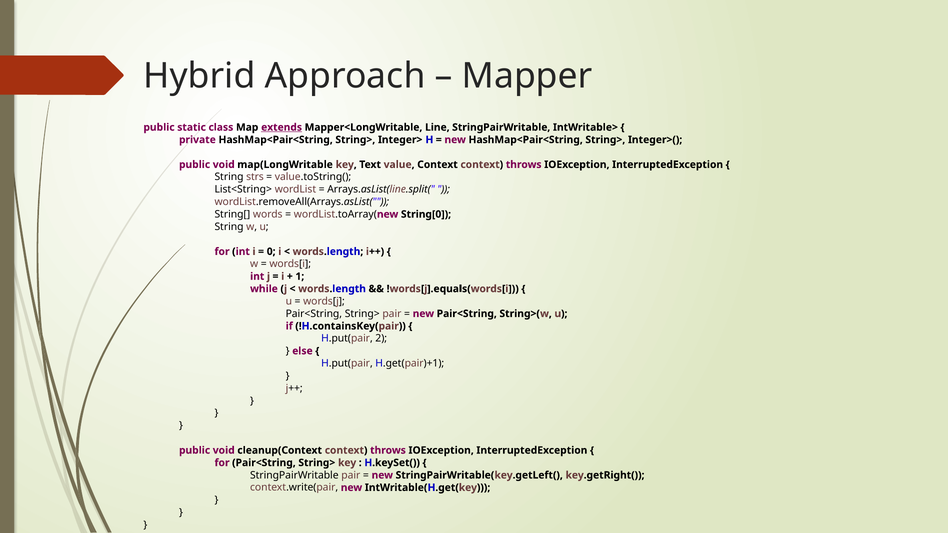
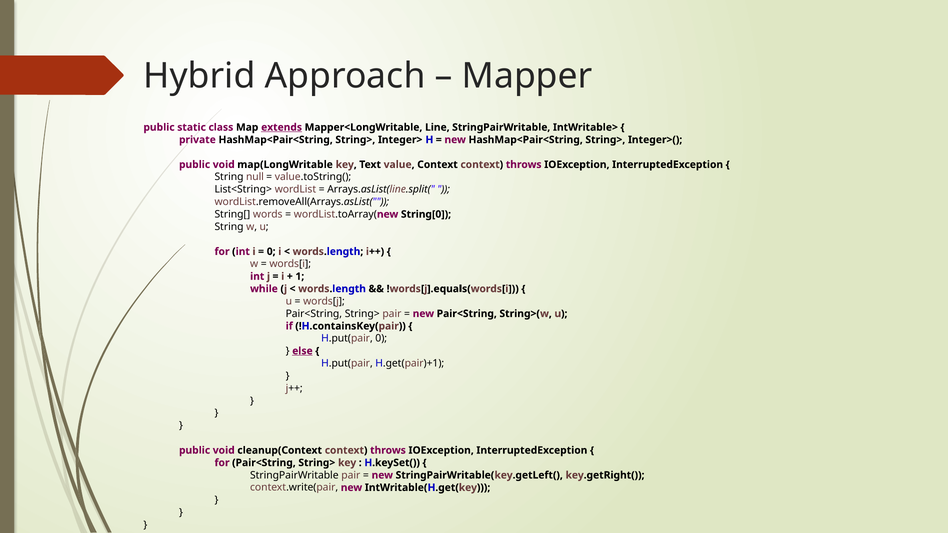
strs: strs -> null
H.put(pair 2: 2 -> 0
else underline: none -> present
